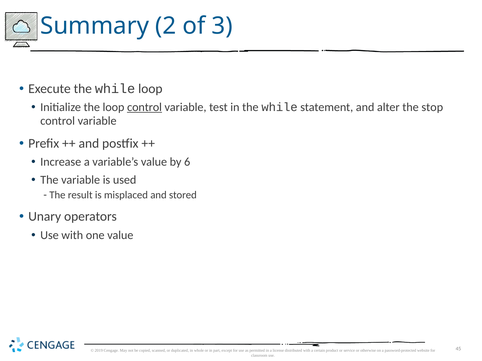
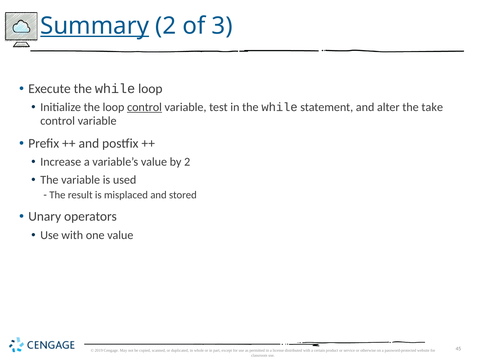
Summary underline: none -> present
stop: stop -> take
by 6: 6 -> 2
